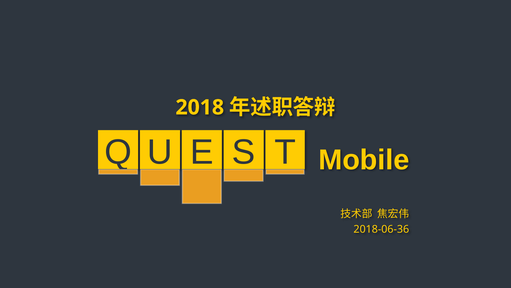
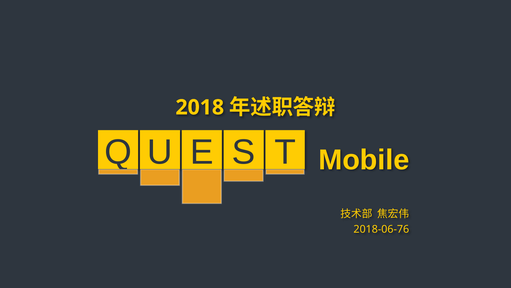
2018-06-36: 2018-06-36 -> 2018-06-76
